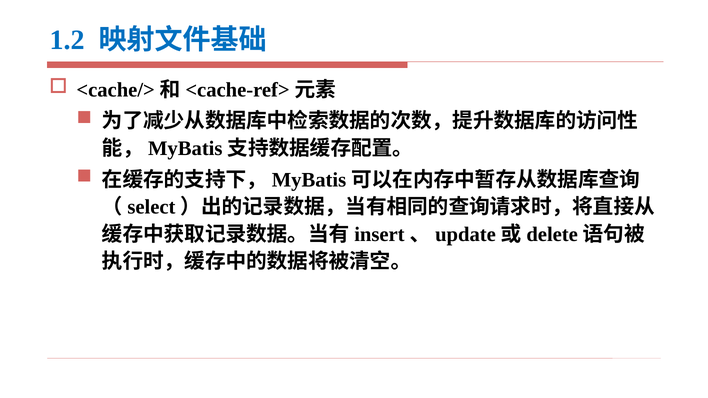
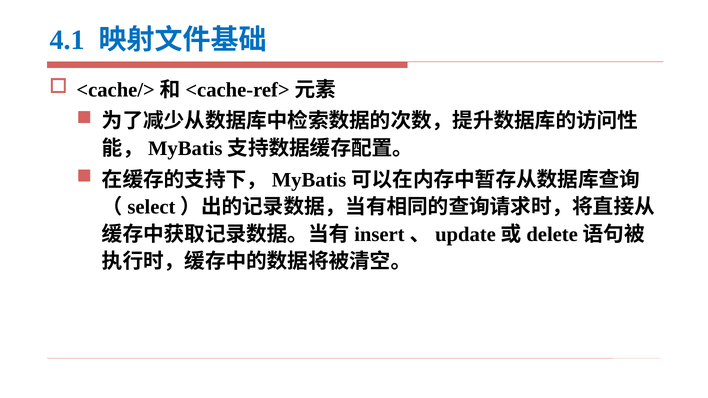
1.2: 1.2 -> 4.1
